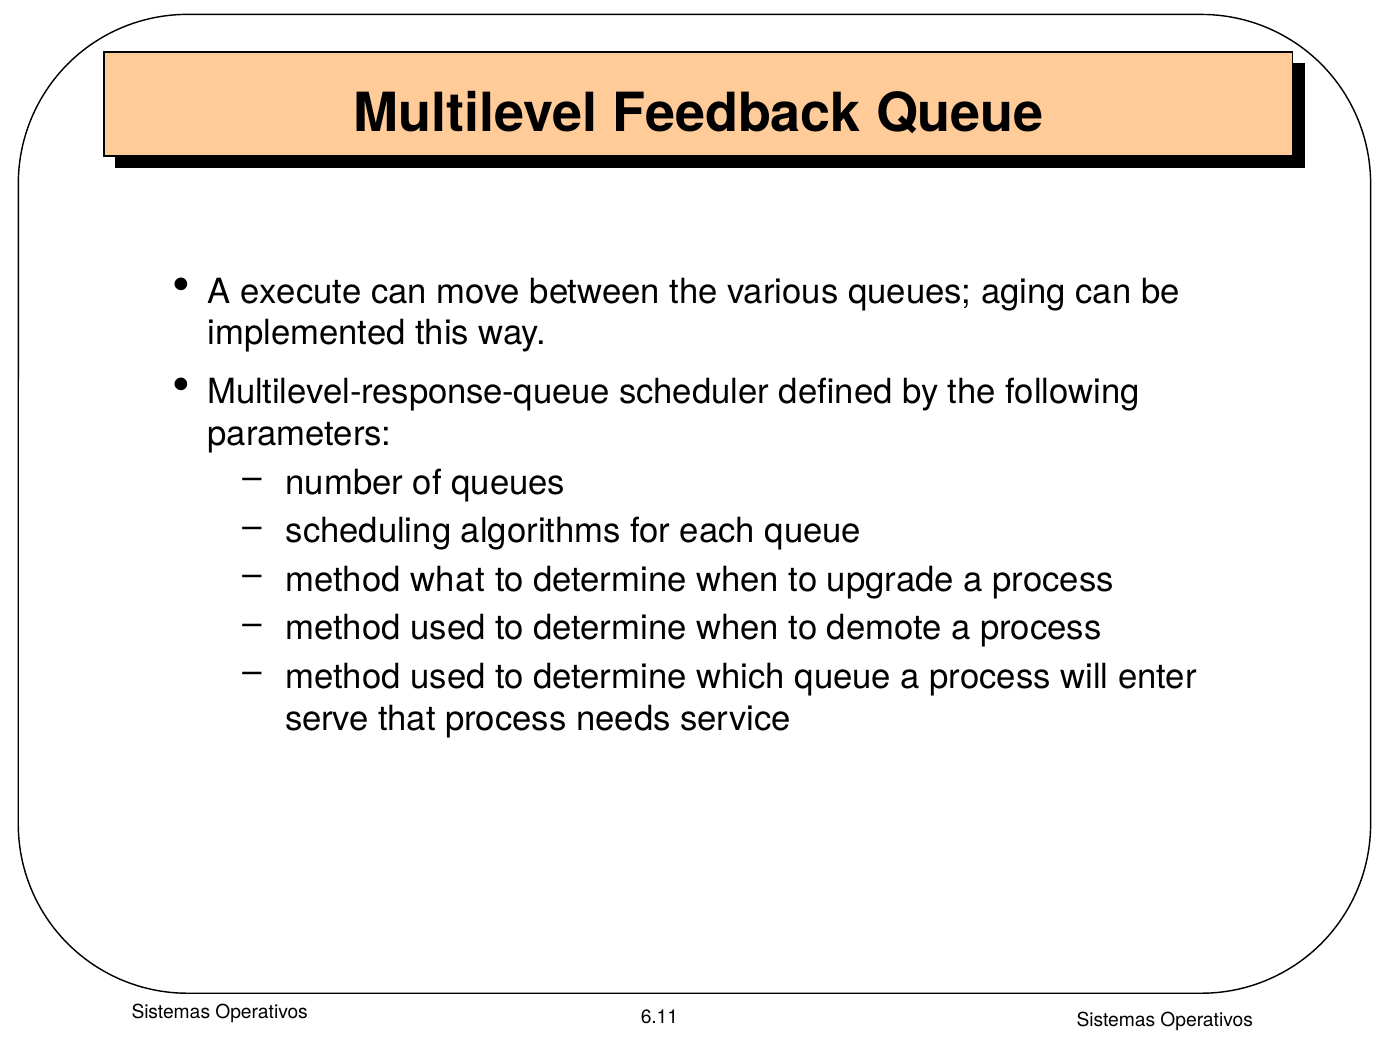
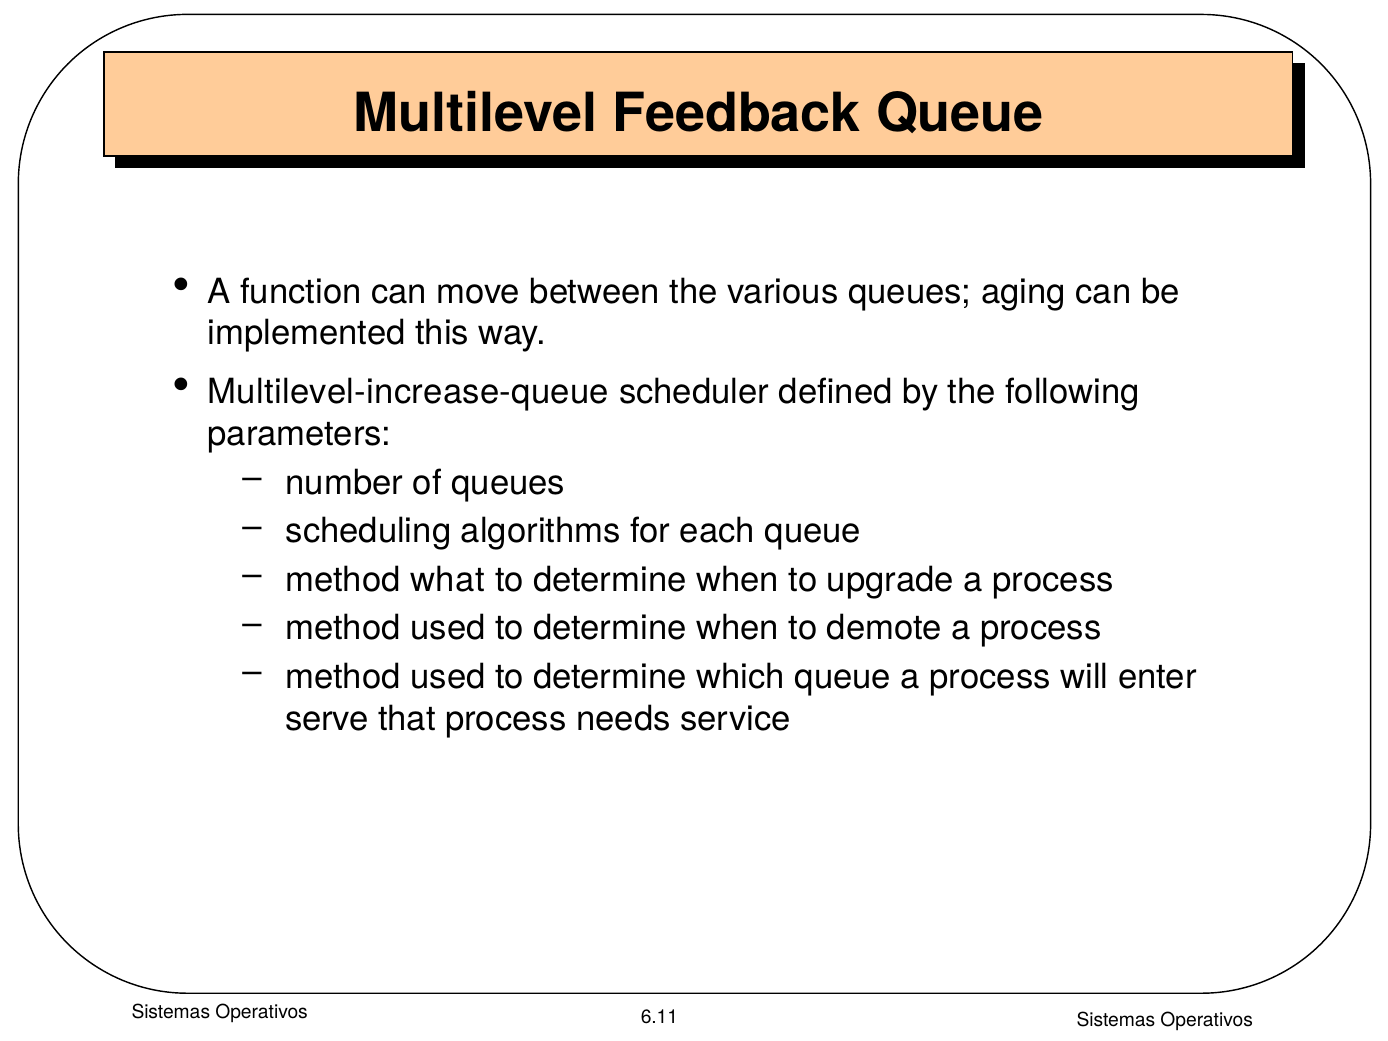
execute: execute -> function
Multilevel-response-queue: Multilevel-response-queue -> Multilevel-increase-queue
